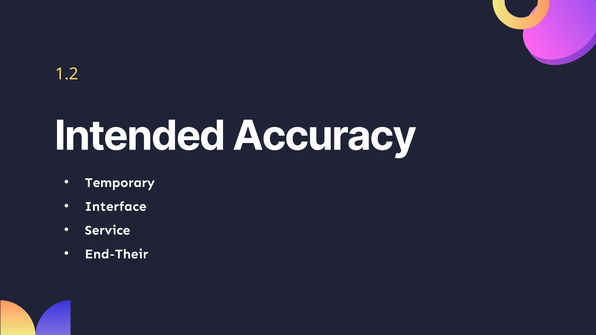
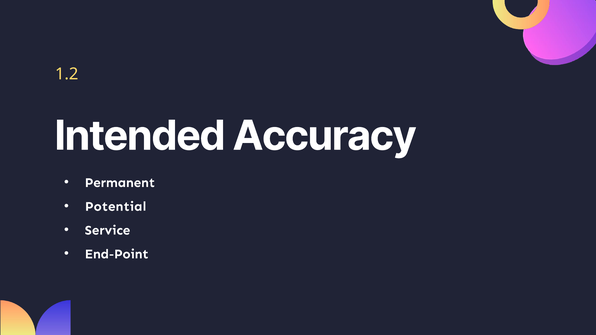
Temporary: Temporary -> Permanent
Interface: Interface -> Potential
End-Their: End-Their -> End-Point
